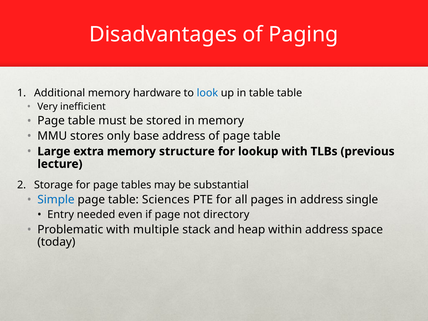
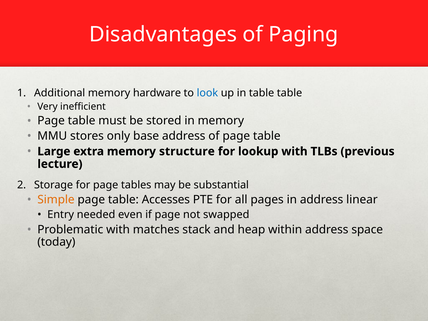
Simple colour: blue -> orange
Sciences: Sciences -> Accesses
single: single -> linear
directory: directory -> swapped
multiple: multiple -> matches
